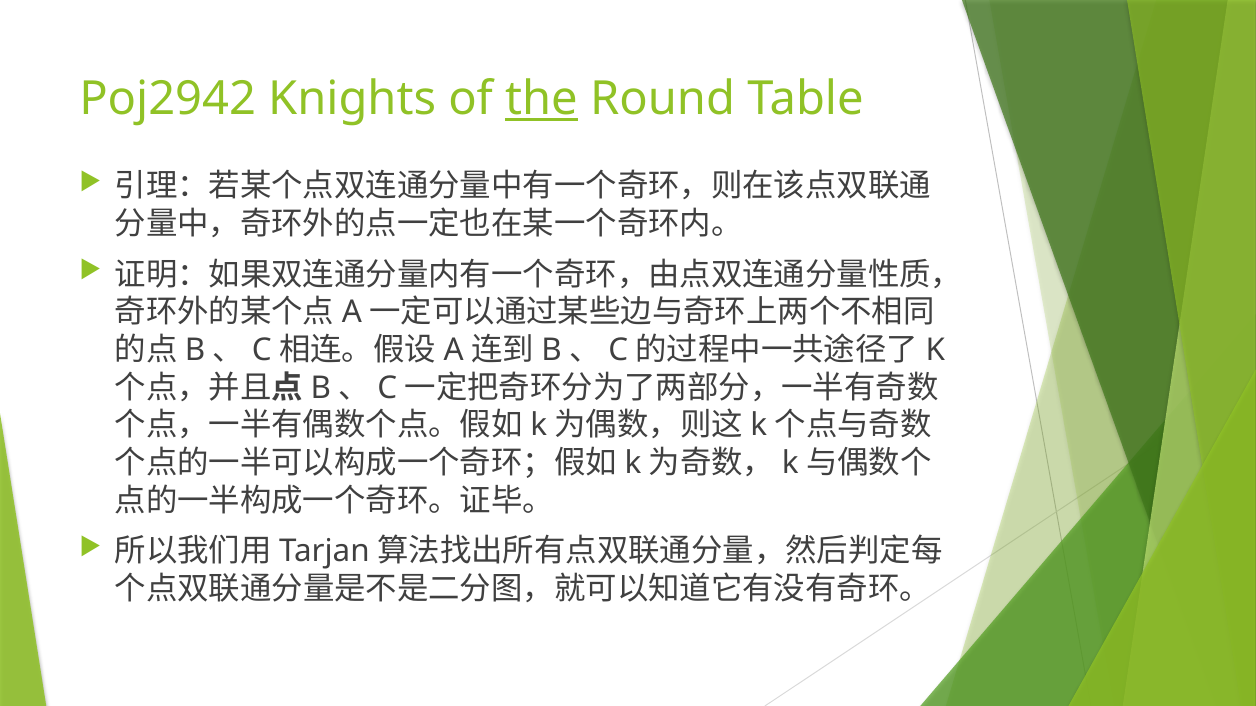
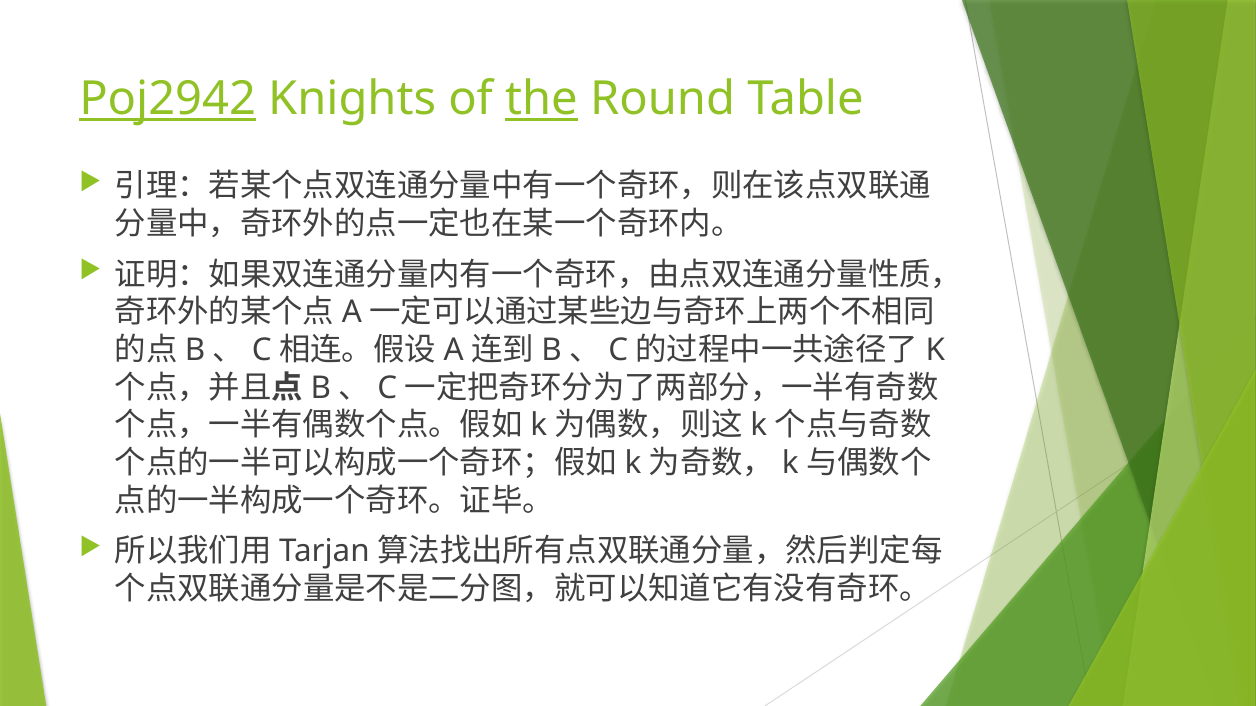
Poj2942 underline: none -> present
